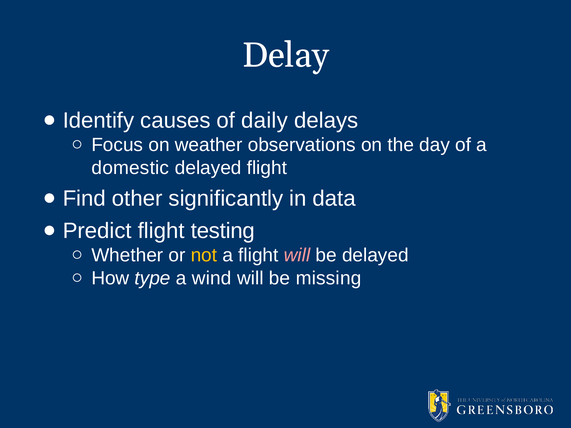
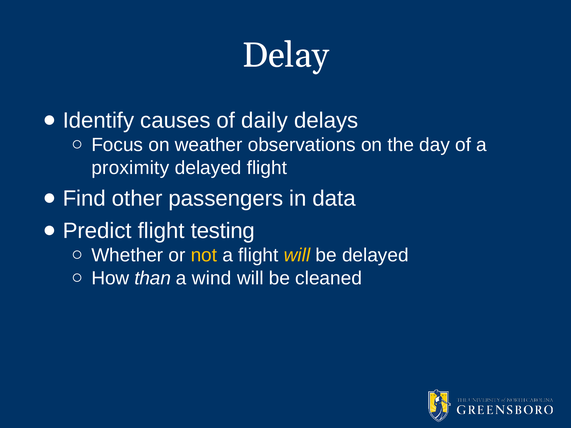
domestic: domestic -> proximity
significantly: significantly -> passengers
will at (297, 255) colour: pink -> yellow
type: type -> than
missing: missing -> cleaned
